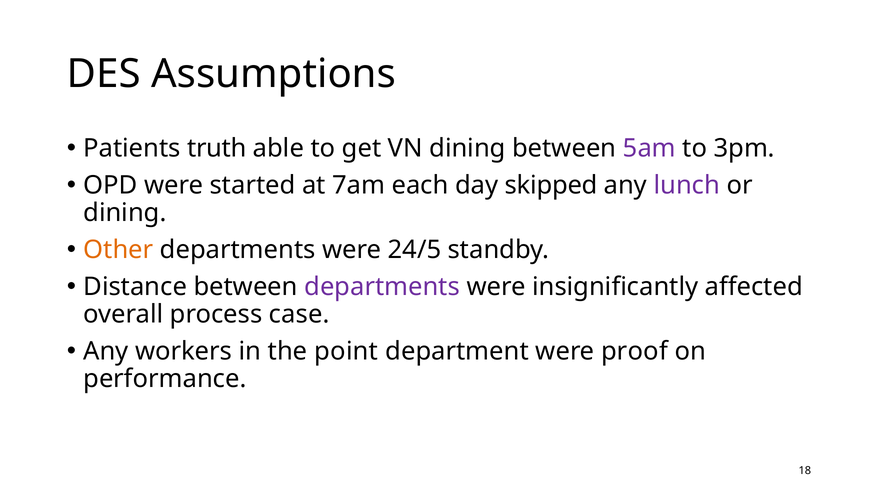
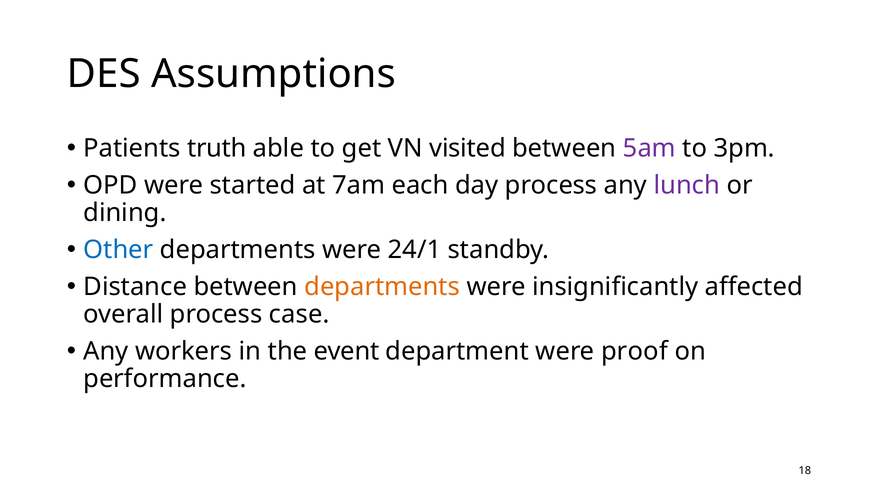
VN dining: dining -> visited
day skipped: skipped -> process
Other colour: orange -> blue
24/5: 24/5 -> 24/1
departments at (382, 287) colour: purple -> orange
point: point -> event
